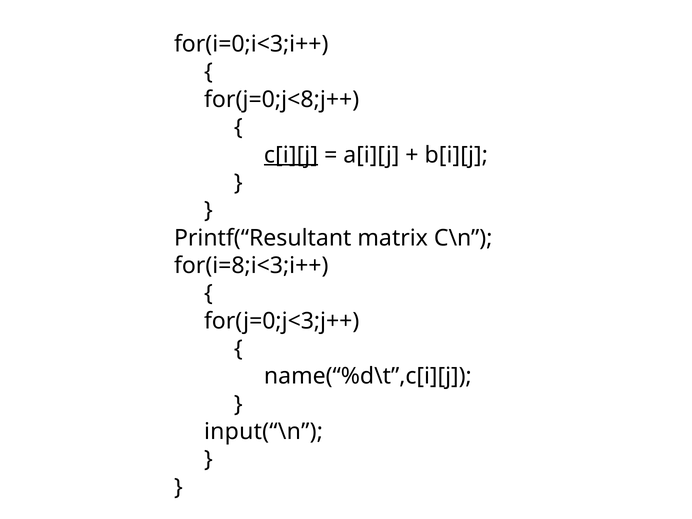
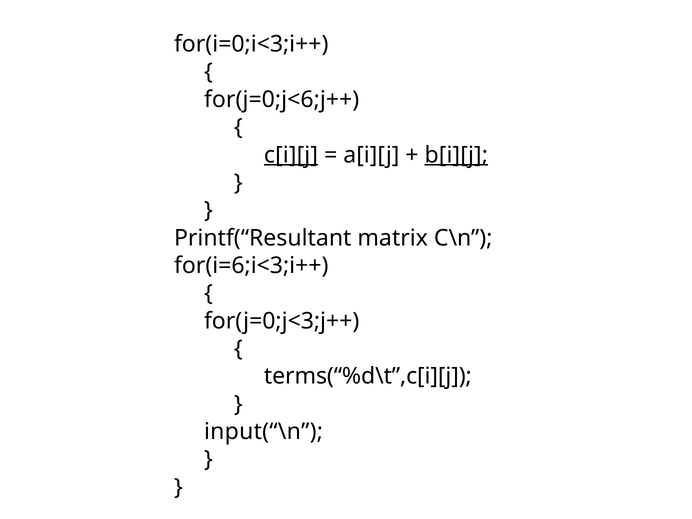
for(j=0;j<8;j++: for(j=0;j<8;j++ -> for(j=0;j<6;j++
b[i][j underline: none -> present
for(i=8;i<3;i++: for(i=8;i<3;i++ -> for(i=6;i<3;i++
name(“%d\t”,c[i][j: name(“%d\t”,c[i][j -> terms(“%d\t”,c[i][j
